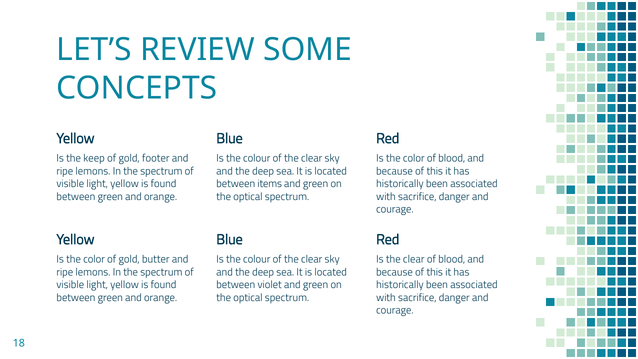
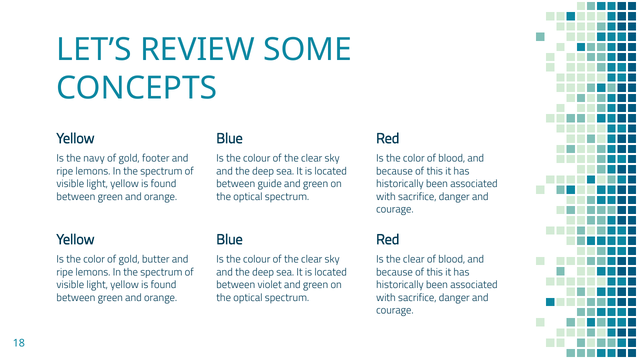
keep: keep -> navy
items: items -> guide
